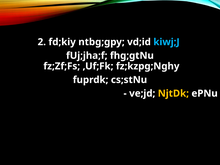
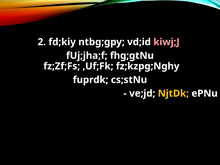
kiwj;J colour: light blue -> pink
